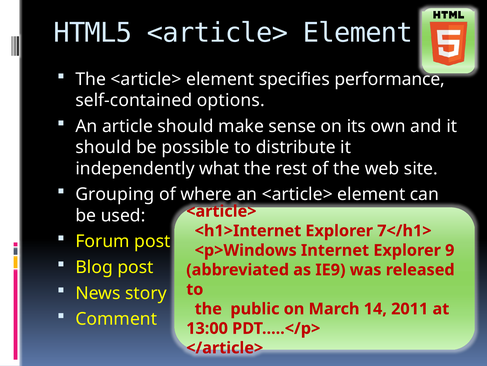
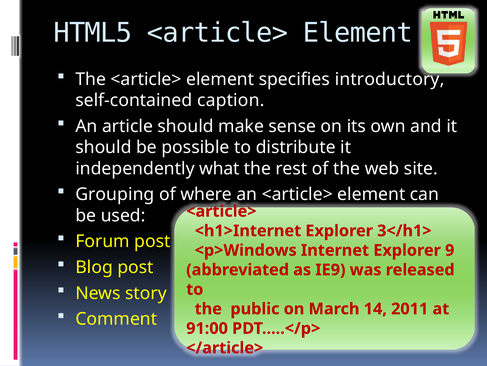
performance: performance -> introductory
options: options -> caption
7</h1>: 7</h1> -> 3</h1>
13:00: 13:00 -> 91:00
